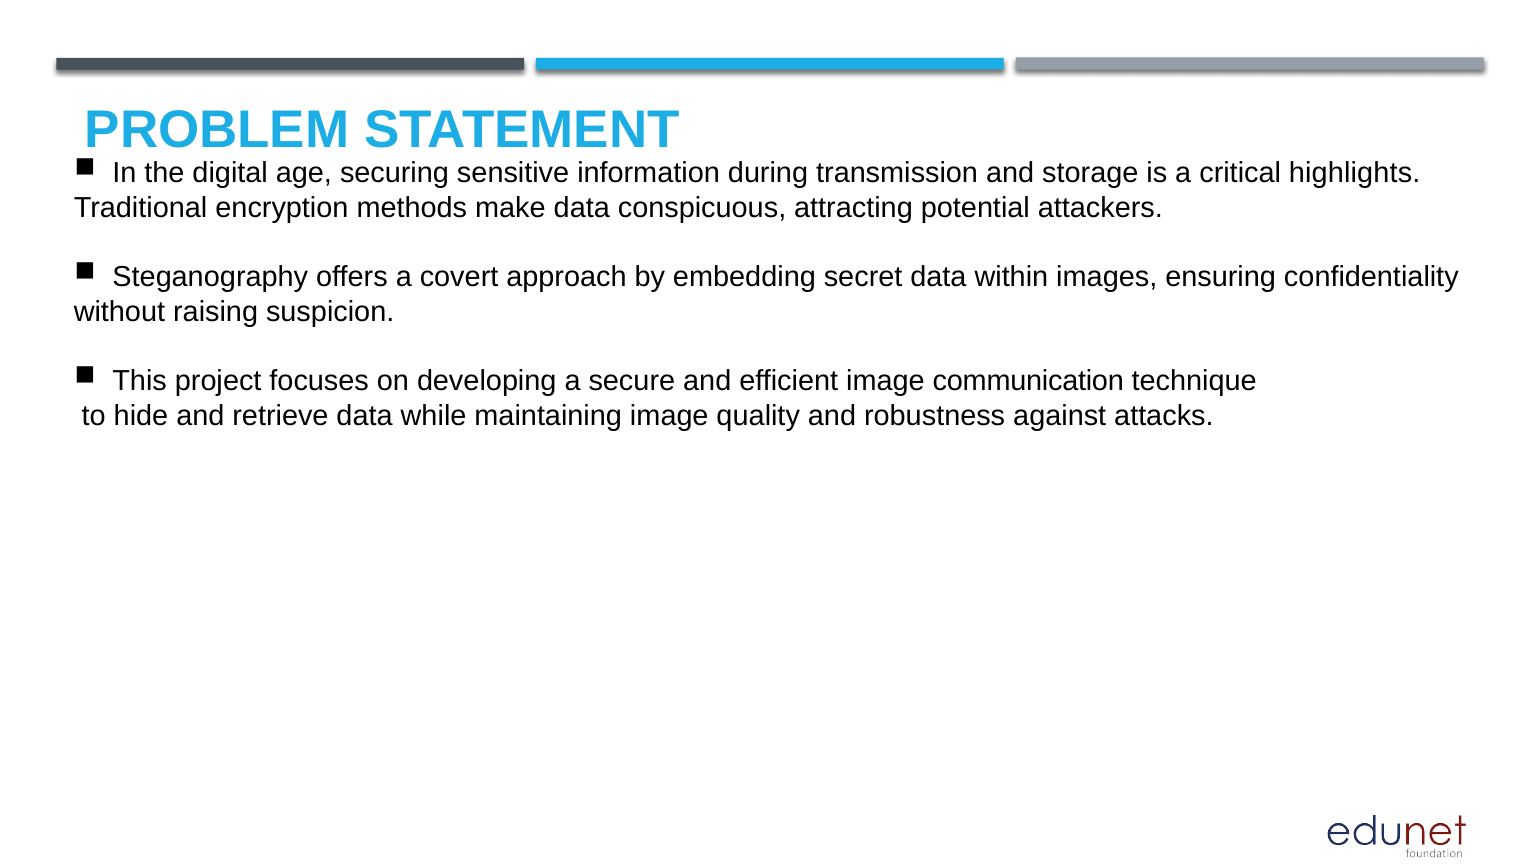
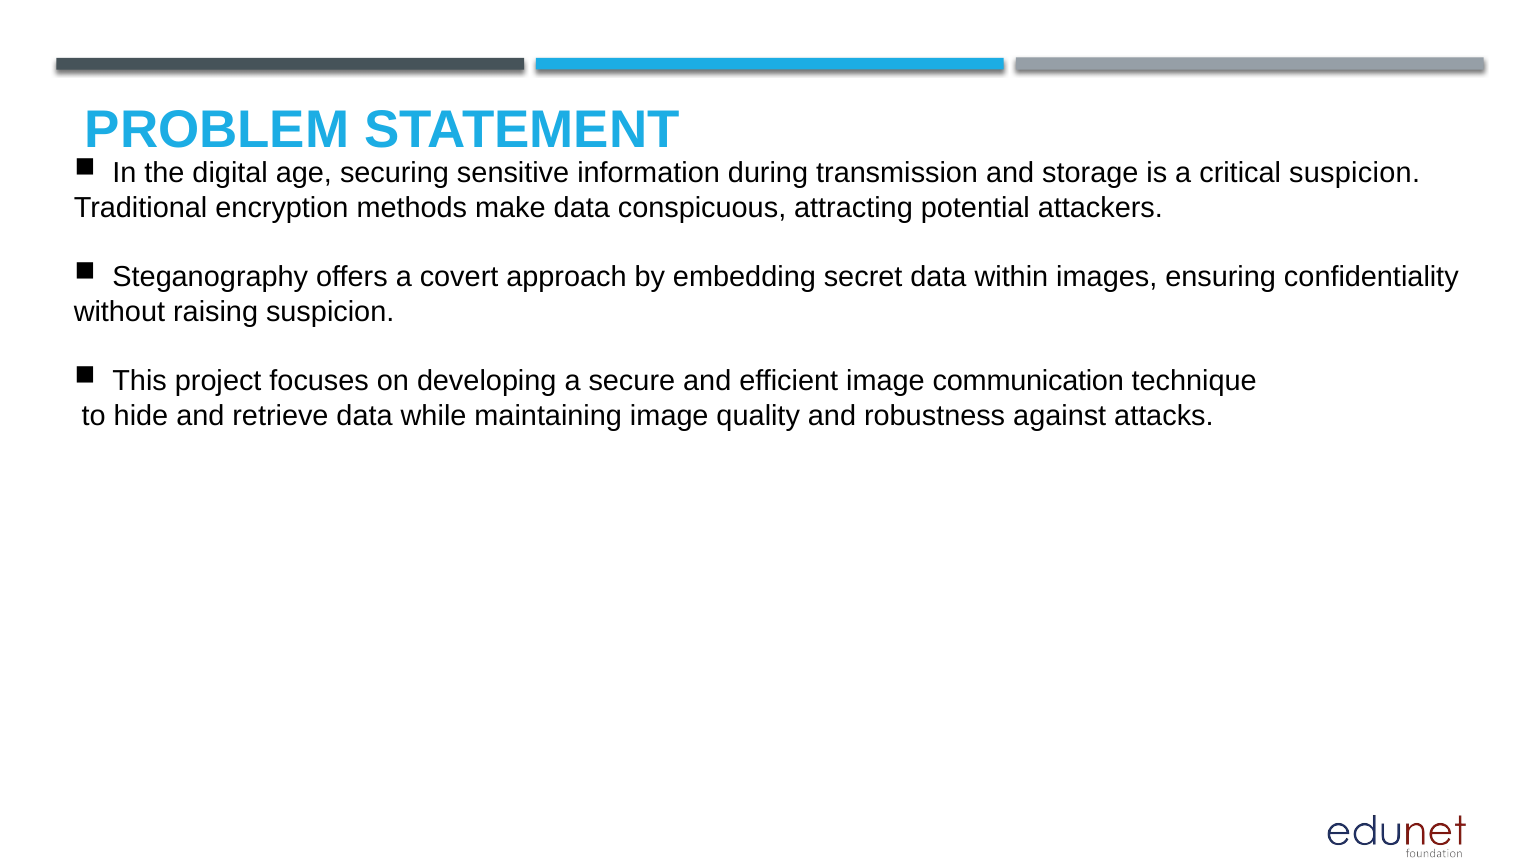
critical highlights: highlights -> suspicion
